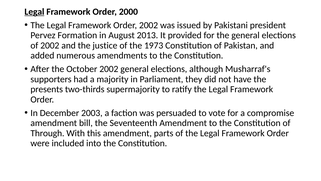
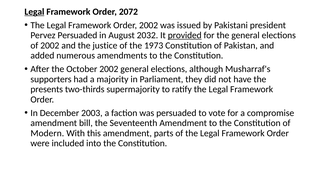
2000: 2000 -> 2072
Pervez Formation: Formation -> Persuaded
2013: 2013 -> 2032
provided underline: none -> present
Through: Through -> Modern
